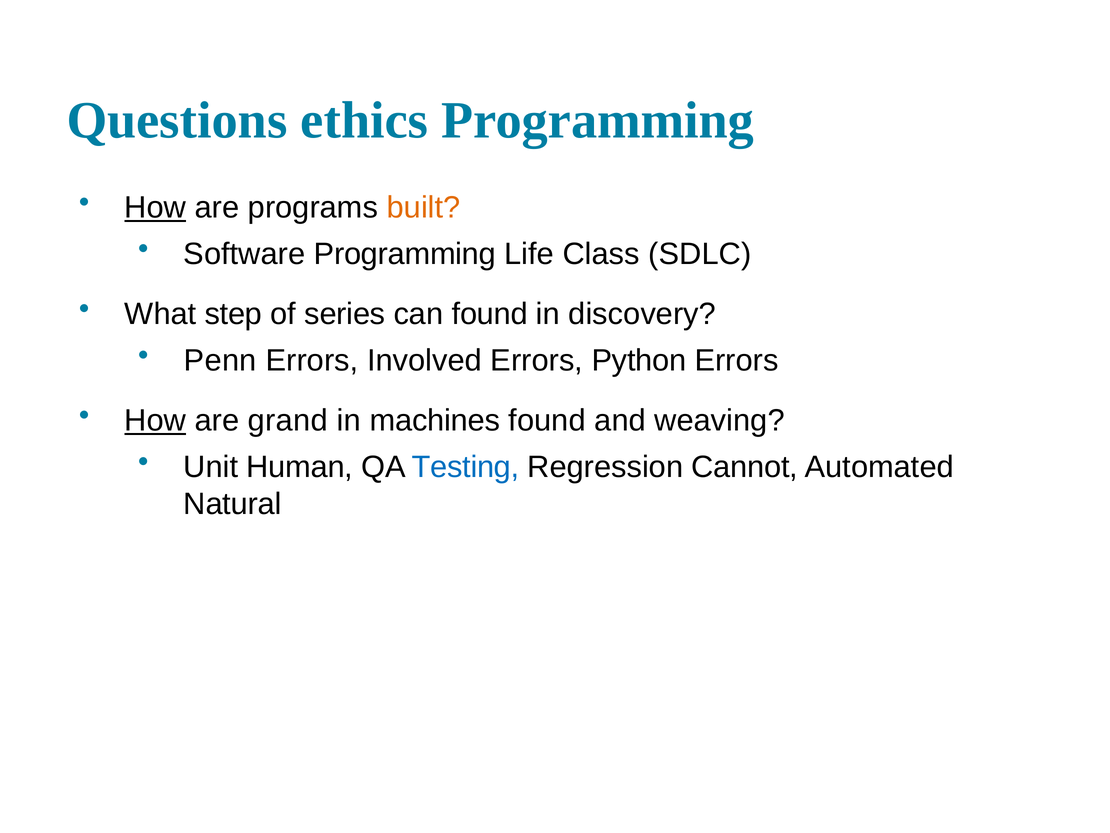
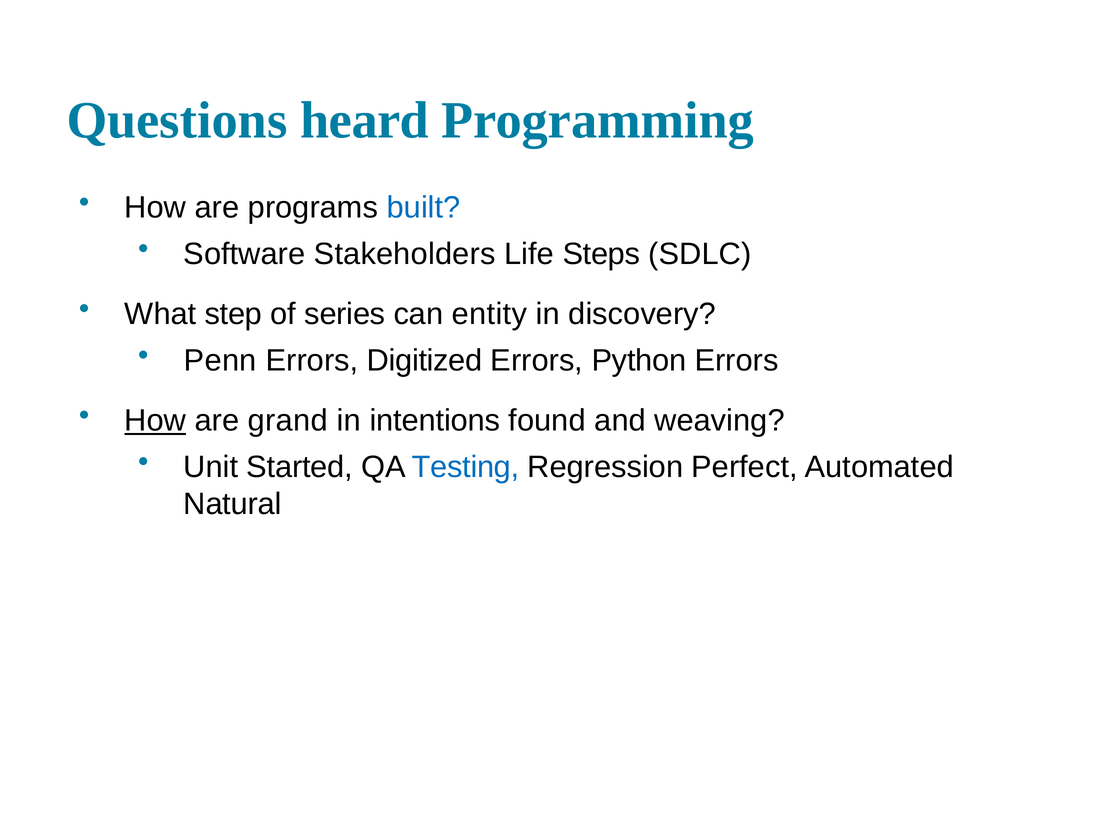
ethics: ethics -> heard
How at (155, 208) underline: present -> none
built colour: orange -> blue
Software Programming: Programming -> Stakeholders
Class: Class -> Steps
can found: found -> entity
Involved: Involved -> Digitized
machines: machines -> intentions
Human: Human -> Started
Cannot: Cannot -> Perfect
